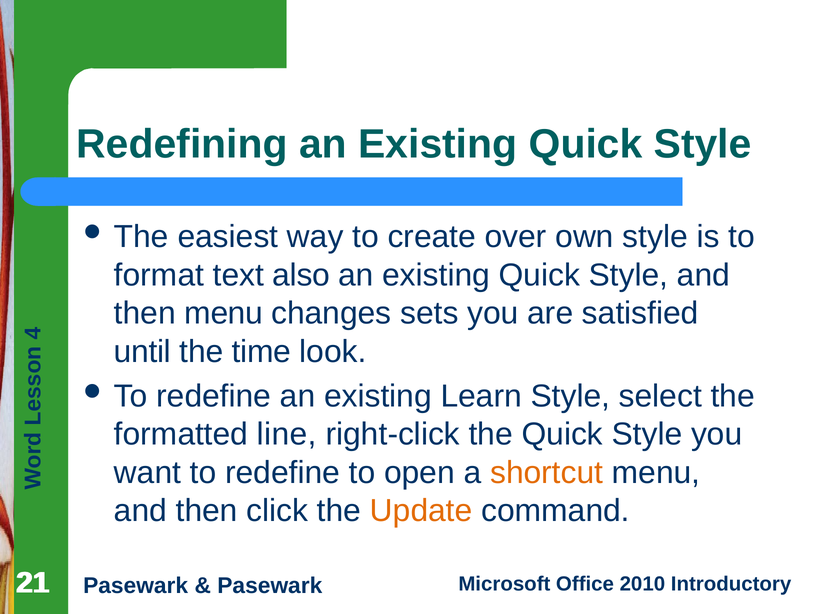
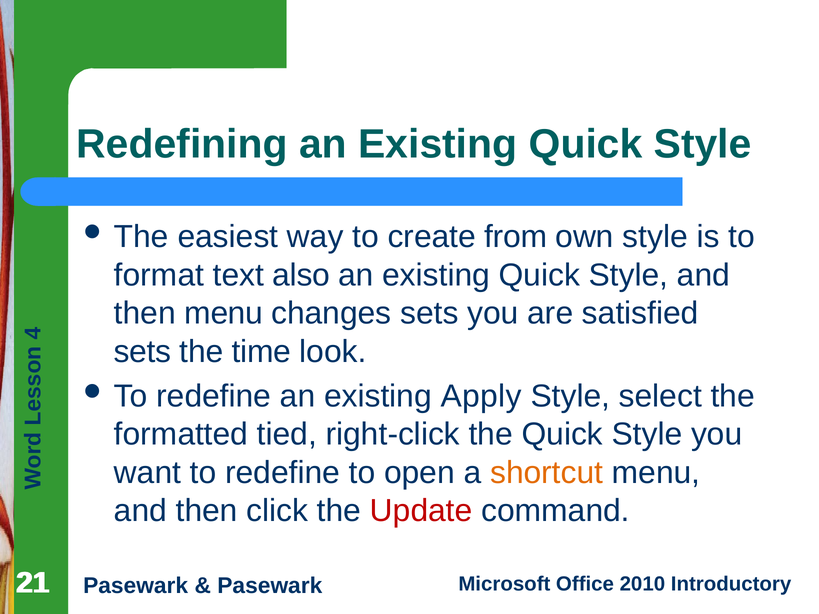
over: over -> from
until at (142, 352): until -> sets
Learn: Learn -> Apply
line: line -> tied
Update colour: orange -> red
